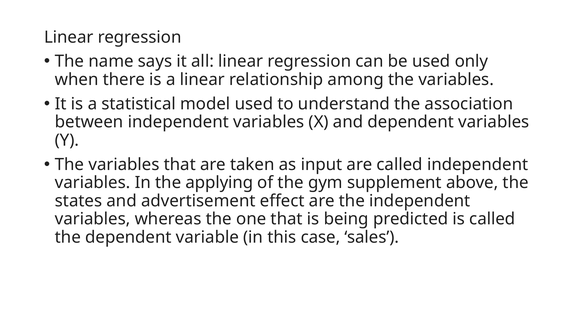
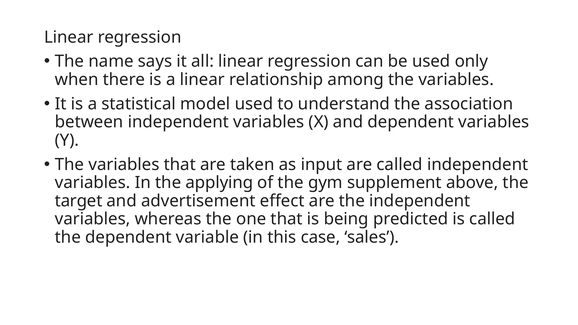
states: states -> target
